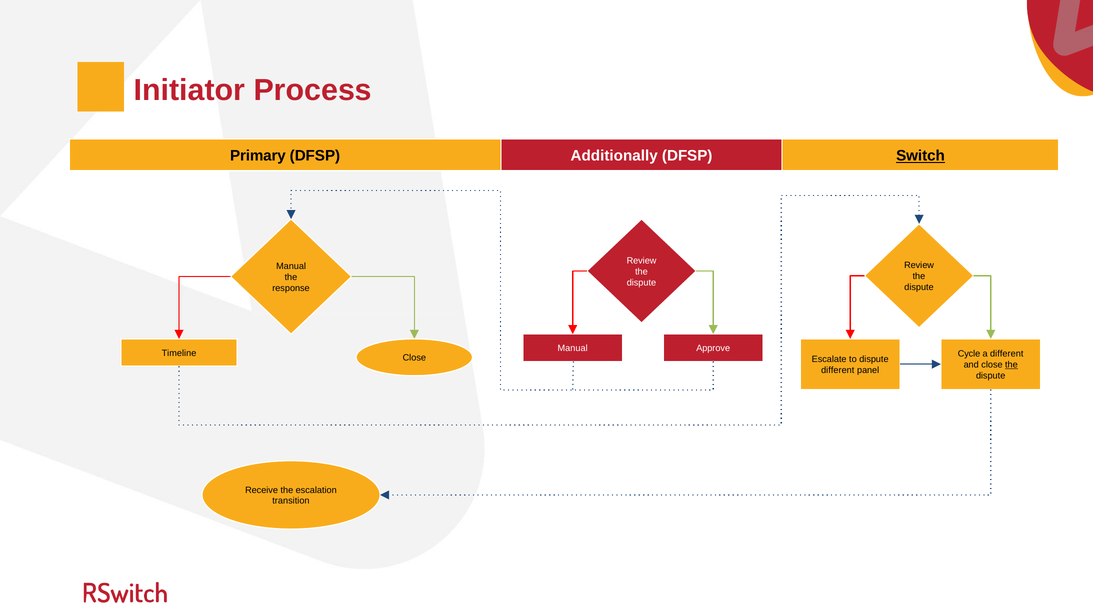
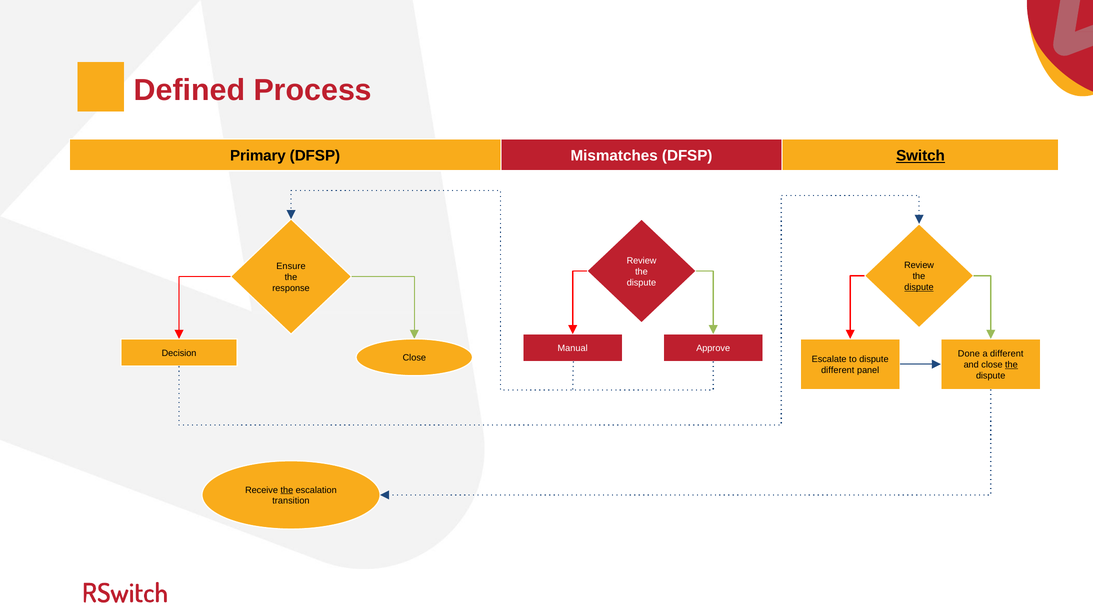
Initiator: Initiator -> Defined
Additionally: Additionally -> Mismatches
Manual at (291, 266): Manual -> Ensure
dispute at (919, 287) underline: none -> present
Timeline: Timeline -> Decision
Cycle: Cycle -> Done
the at (287, 490) underline: none -> present
